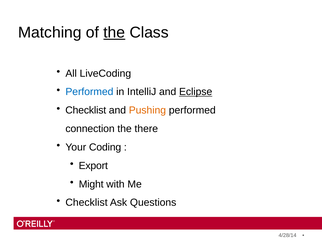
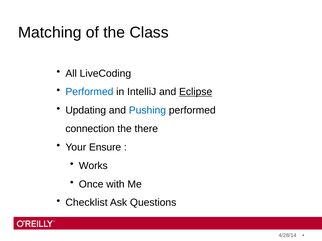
the at (114, 33) underline: present -> none
Checklist at (86, 111): Checklist -> Updating
Pushing colour: orange -> blue
Coding: Coding -> Ensure
Export: Export -> Works
Might: Might -> Once
